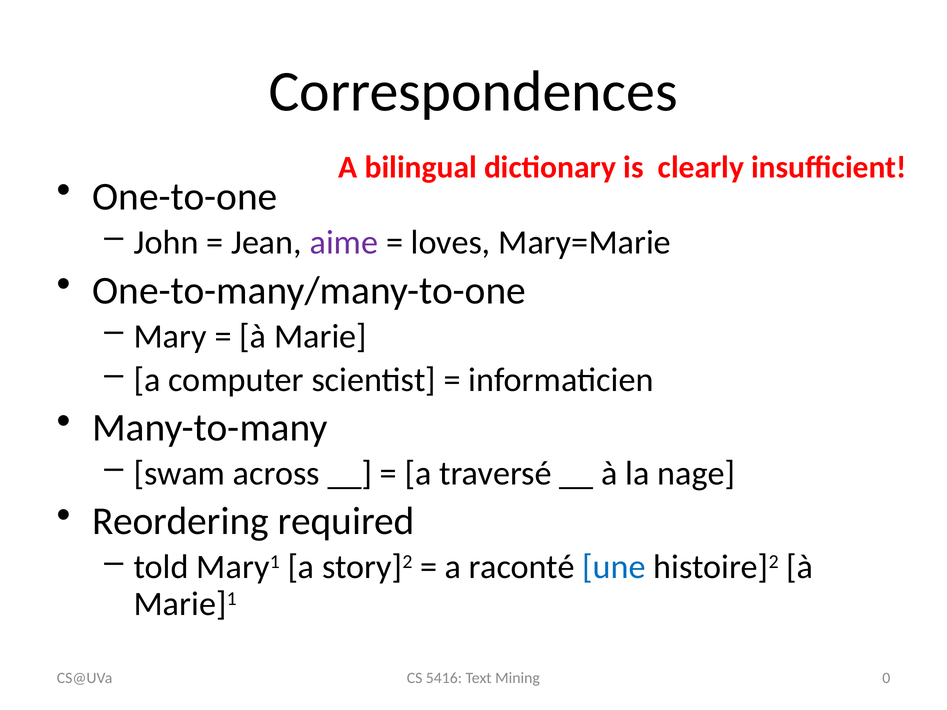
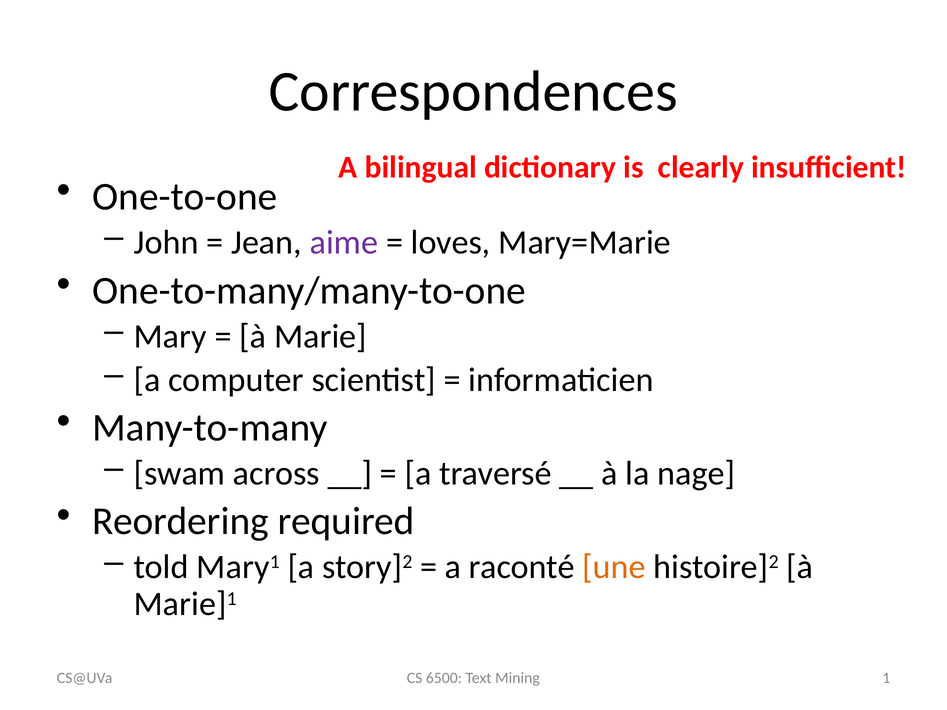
une colour: blue -> orange
5416: 5416 -> 6500
0: 0 -> 1
